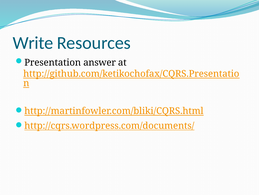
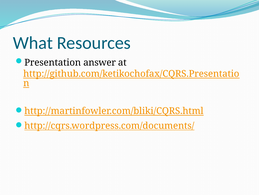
Write: Write -> What
